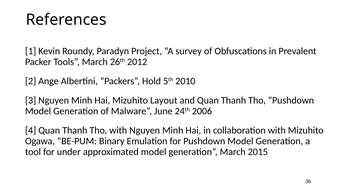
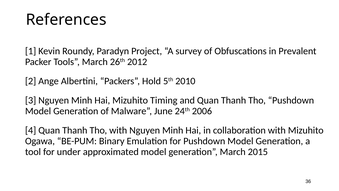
Layout: Layout -> Timing
